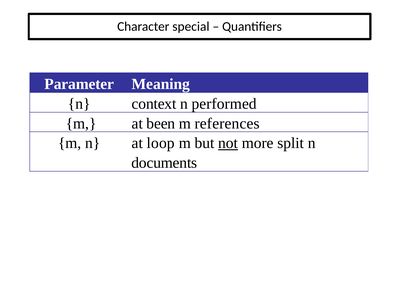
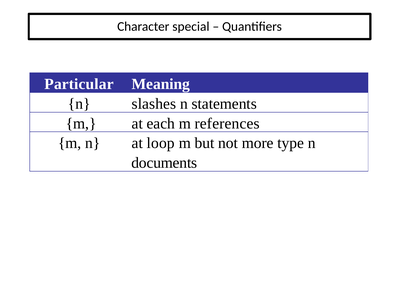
Parameter: Parameter -> Particular
context: context -> slashes
performed: performed -> statements
been: been -> each
not underline: present -> none
split: split -> type
